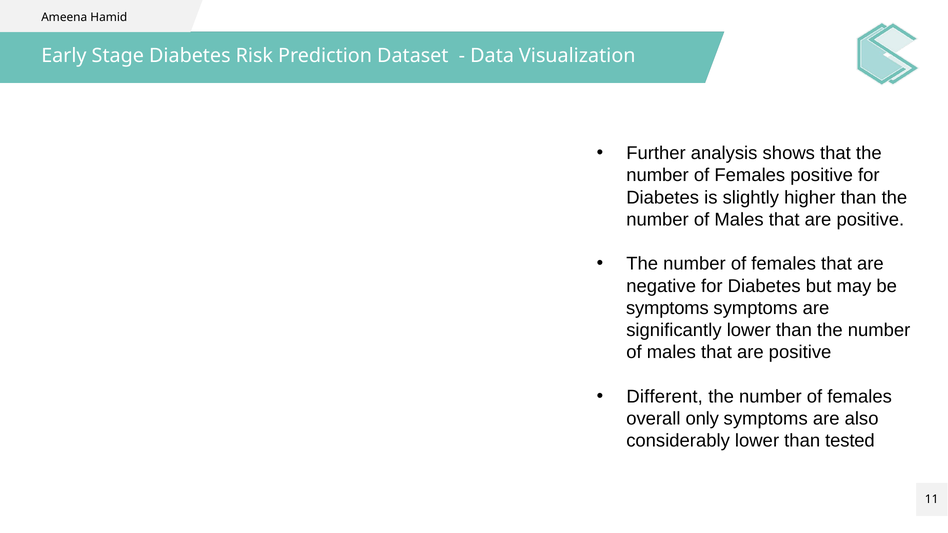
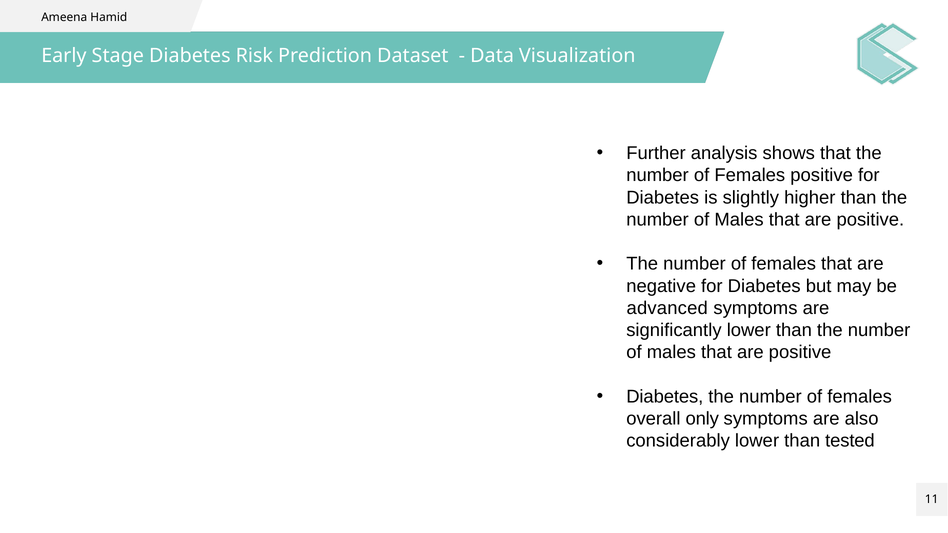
symptoms at (667, 308): symptoms -> advanced
Different at (665, 397): Different -> Diabetes
